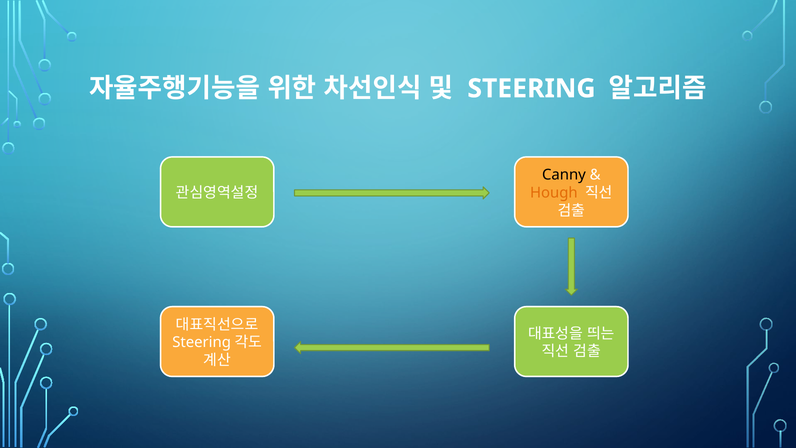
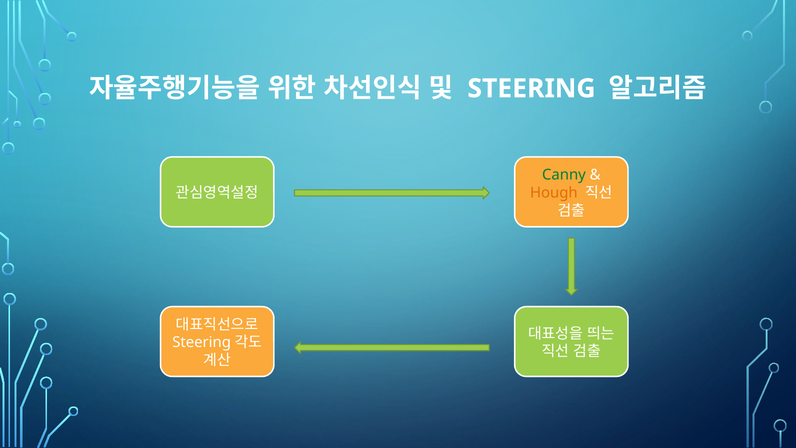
Canny colour: black -> green
